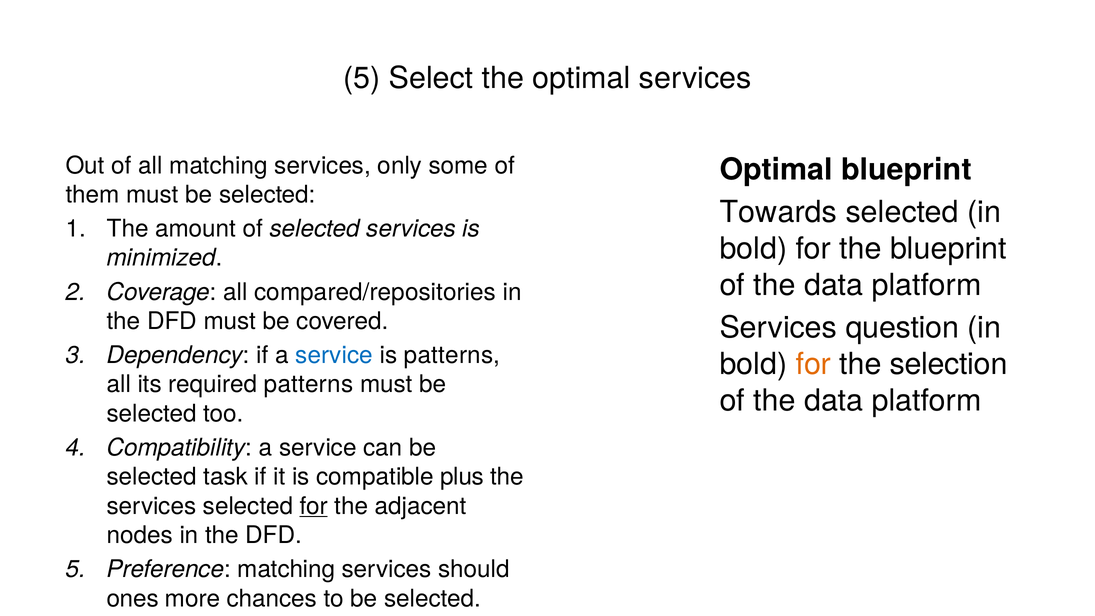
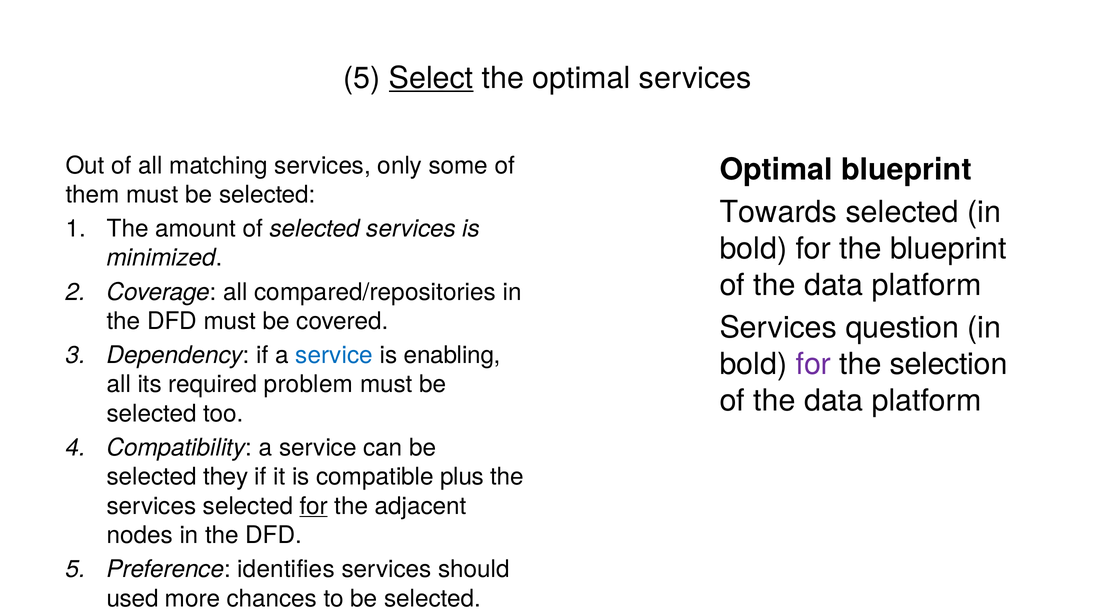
Select underline: none -> present
is patterns: patterns -> enabling
for at (813, 364) colour: orange -> purple
required patterns: patterns -> problem
task: task -> they
Preference matching: matching -> identifies
ones: ones -> used
